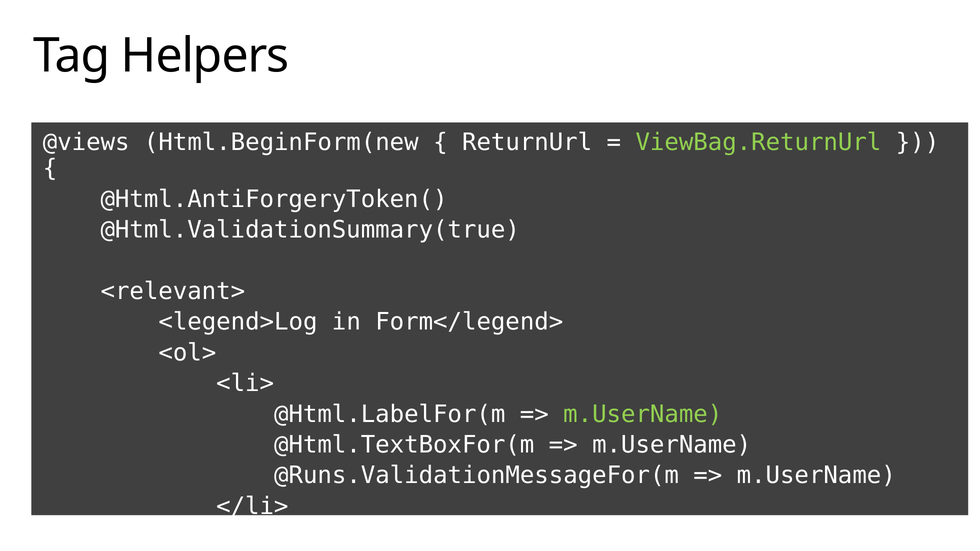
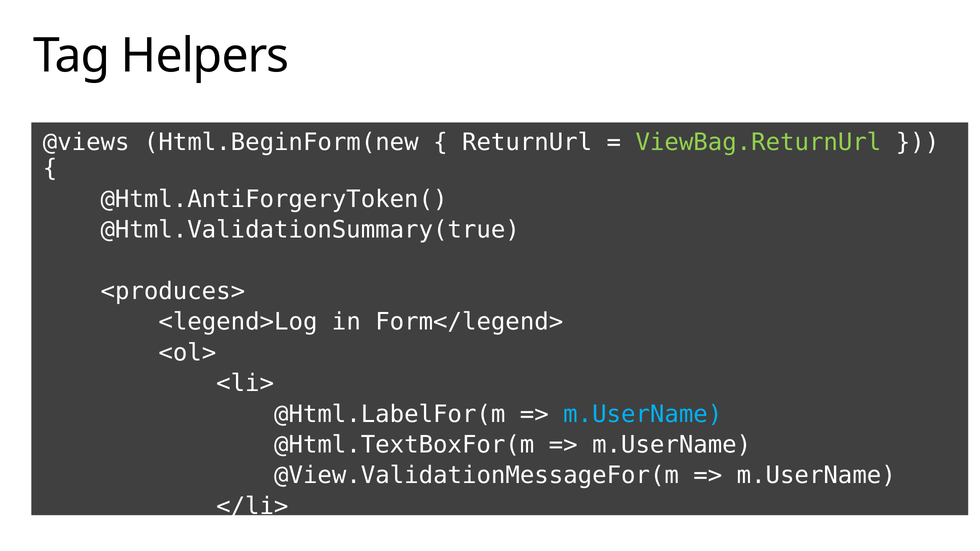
<relevant>: <relevant> -> <produces>
m.UserName at (643, 414) colour: light green -> light blue
@Runs.ValidationMessageFor(m: @Runs.ValidationMessageFor(m -> @View.ValidationMessageFor(m
